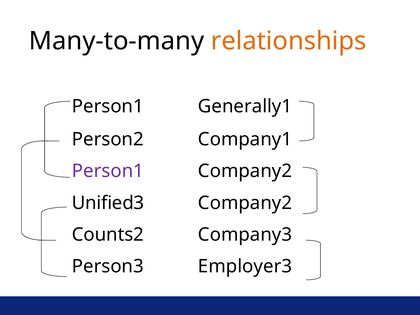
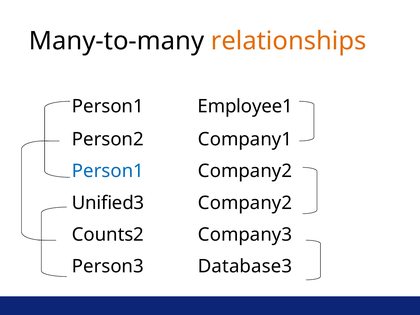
Generally1: Generally1 -> Employee1
Person1 at (108, 171) colour: purple -> blue
Employer3: Employer3 -> Database3
